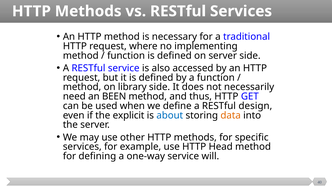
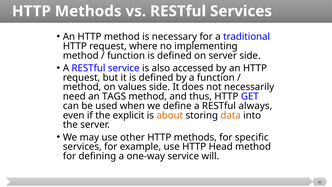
library: library -> values
BEEN: BEEN -> TAGS
design: design -> always
about colour: blue -> orange
